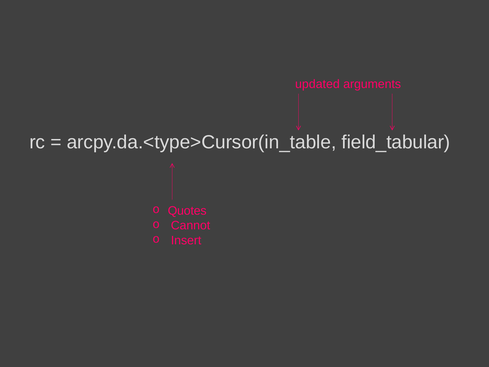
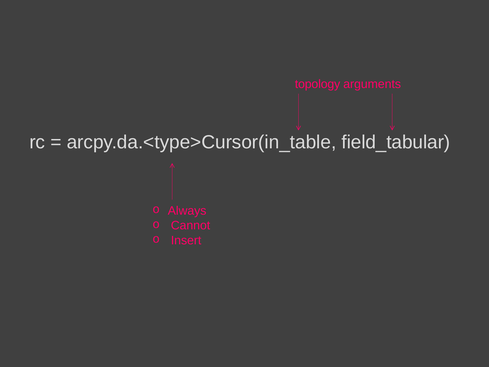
updated: updated -> topology
Quotes: Quotes -> Always
